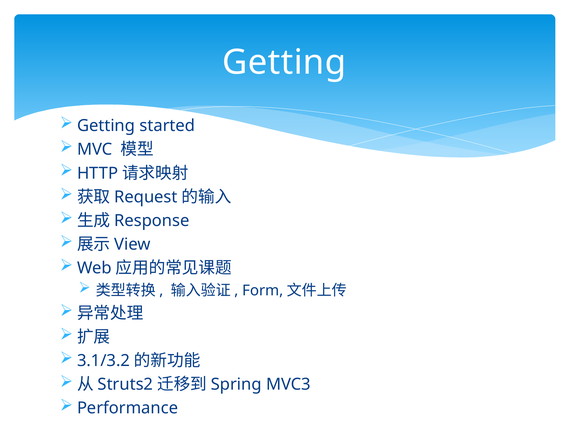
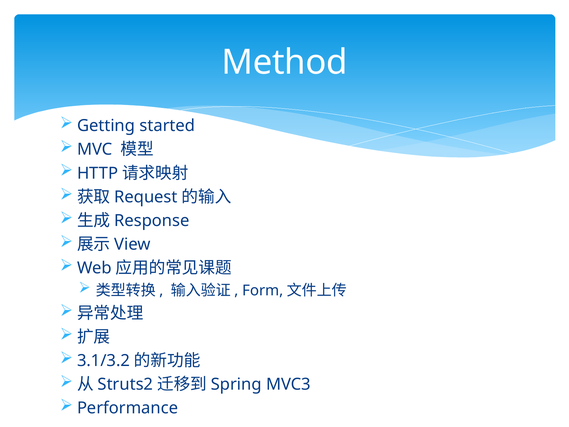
Getting at (284, 62): Getting -> Method
